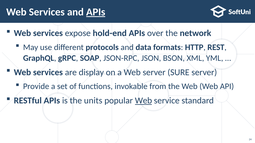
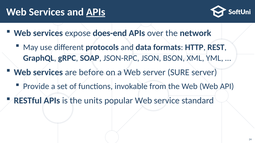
hold-end: hold-end -> does-end
display: display -> before
Web at (143, 101) underline: present -> none
